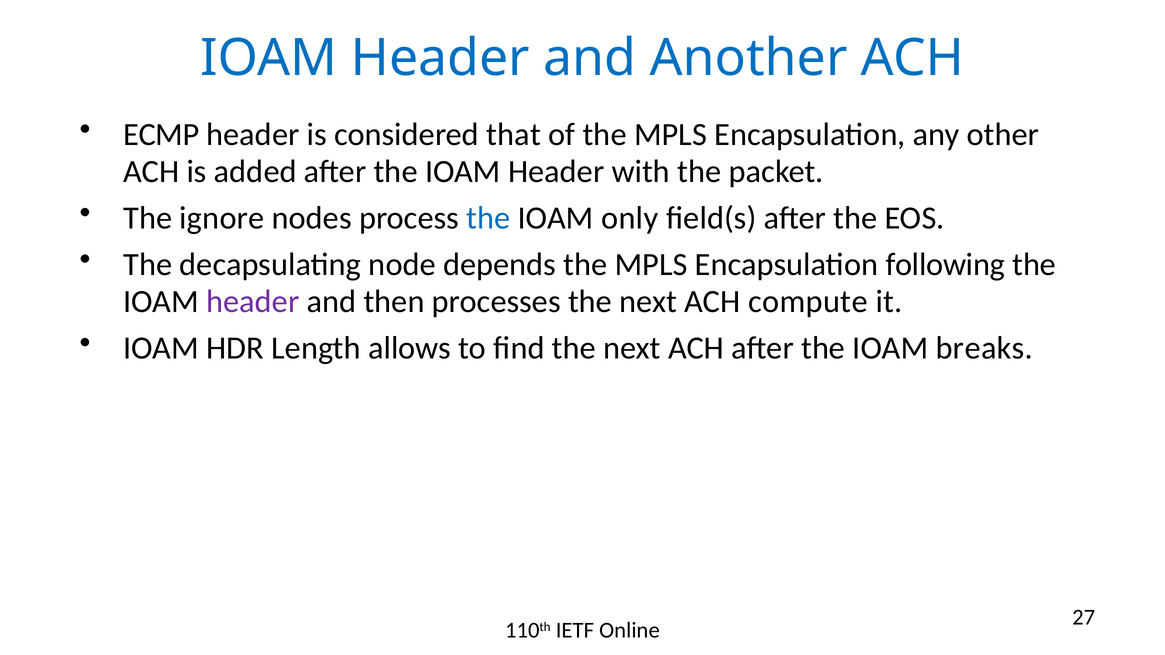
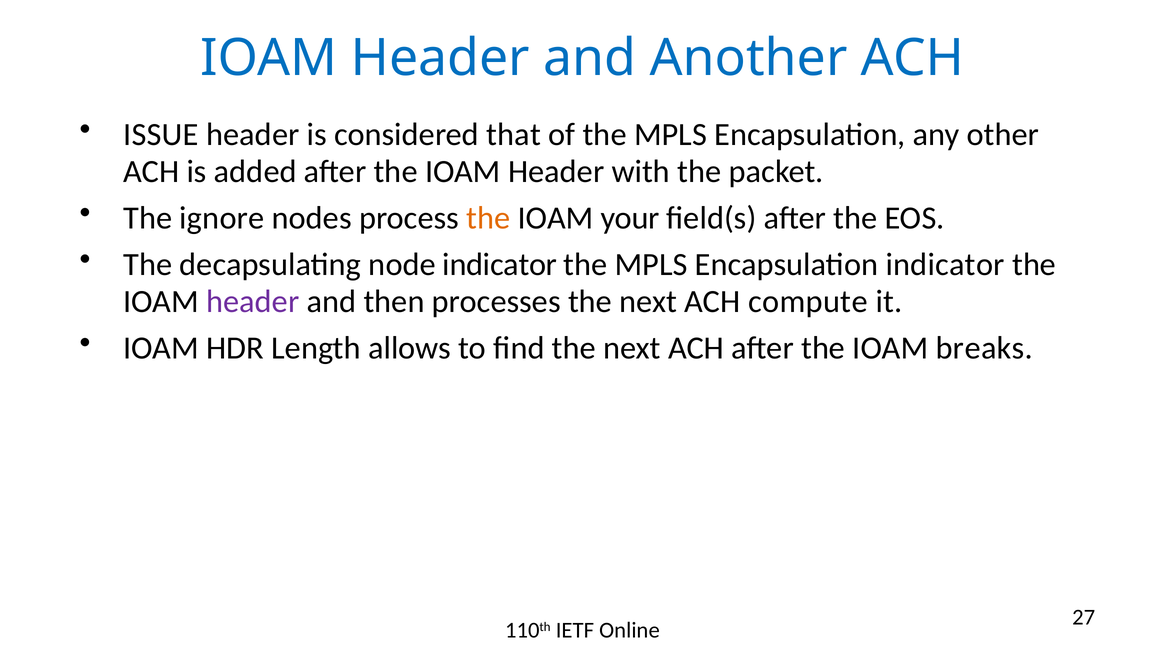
ECMP: ECMP -> ISSUE
the at (488, 218) colour: blue -> orange
only: only -> your
node depends: depends -> indicator
Encapsulation following: following -> indicator
